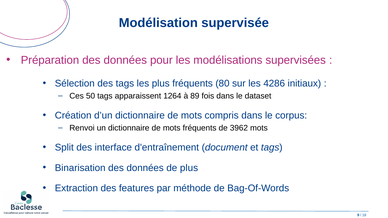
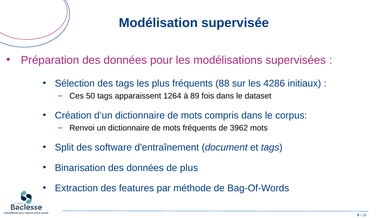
80: 80 -> 88
interface: interface -> software
